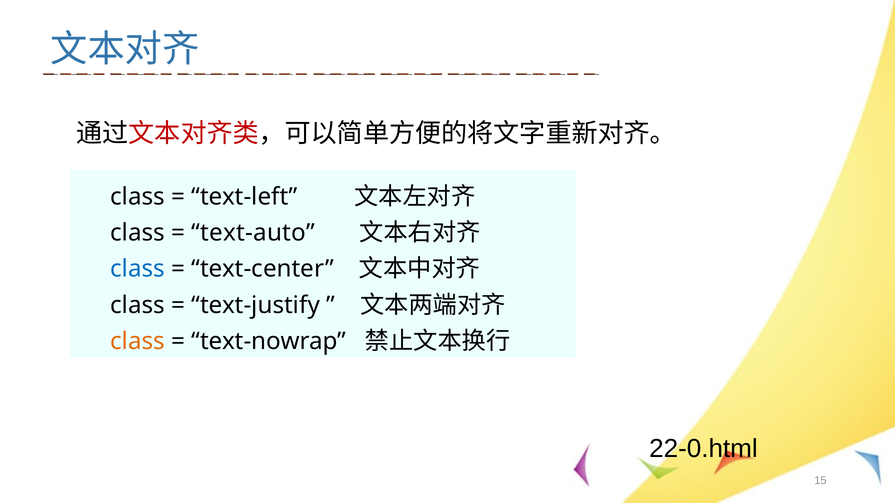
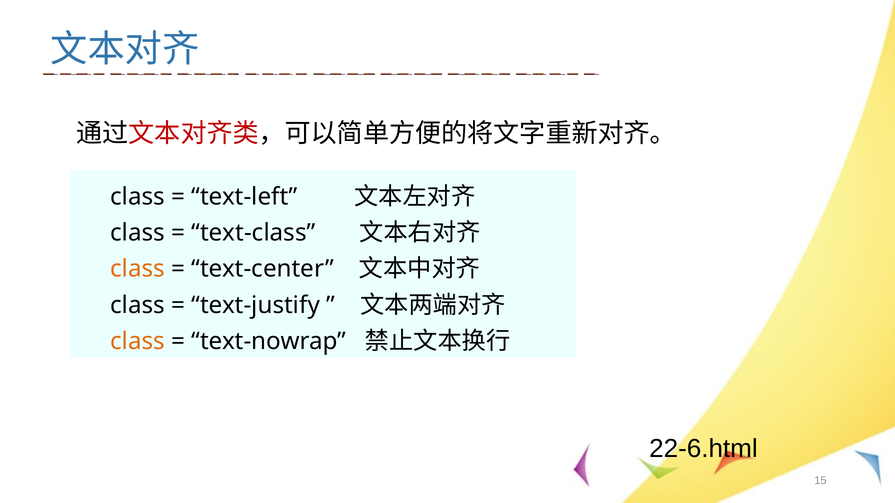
text-auto: text-auto -> text-class
class at (138, 269) colour: blue -> orange
22-0.html: 22-0.html -> 22-6.html
